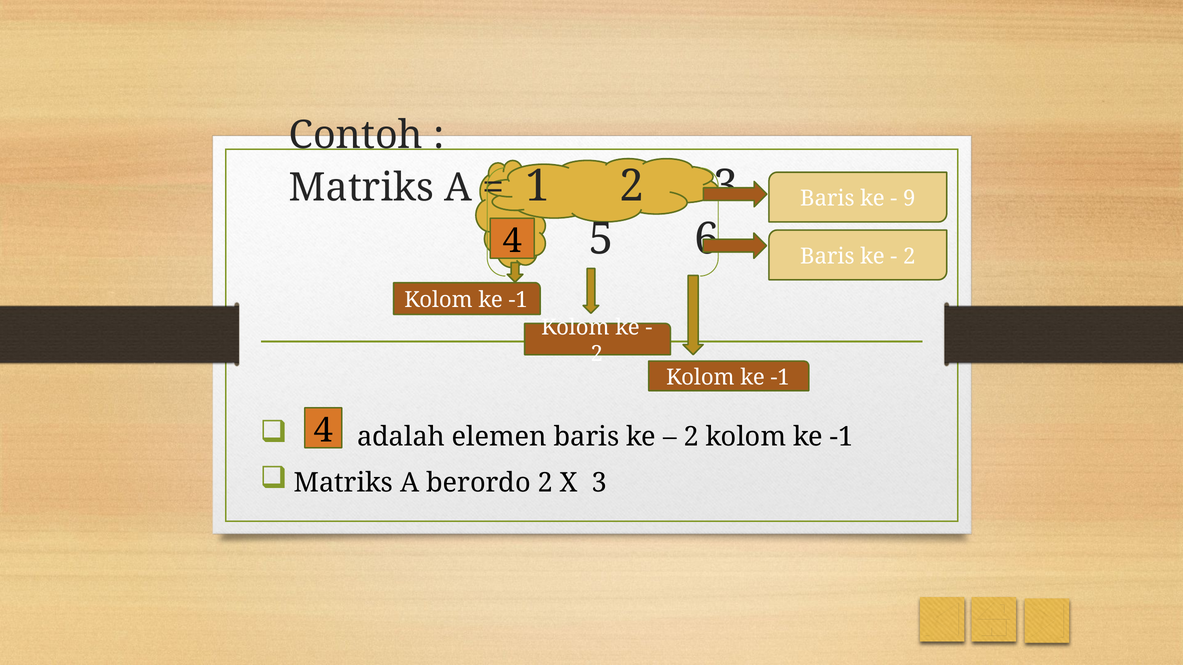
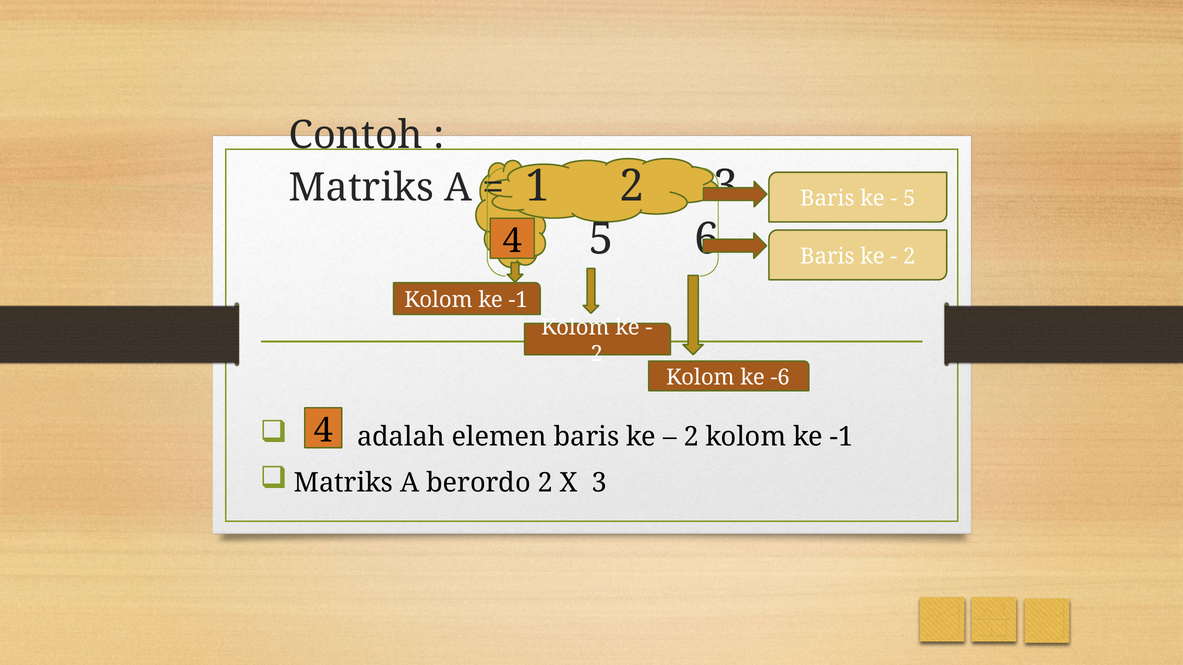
9 at (909, 199): 9 -> 5
-1 at (780, 378): -1 -> -6
